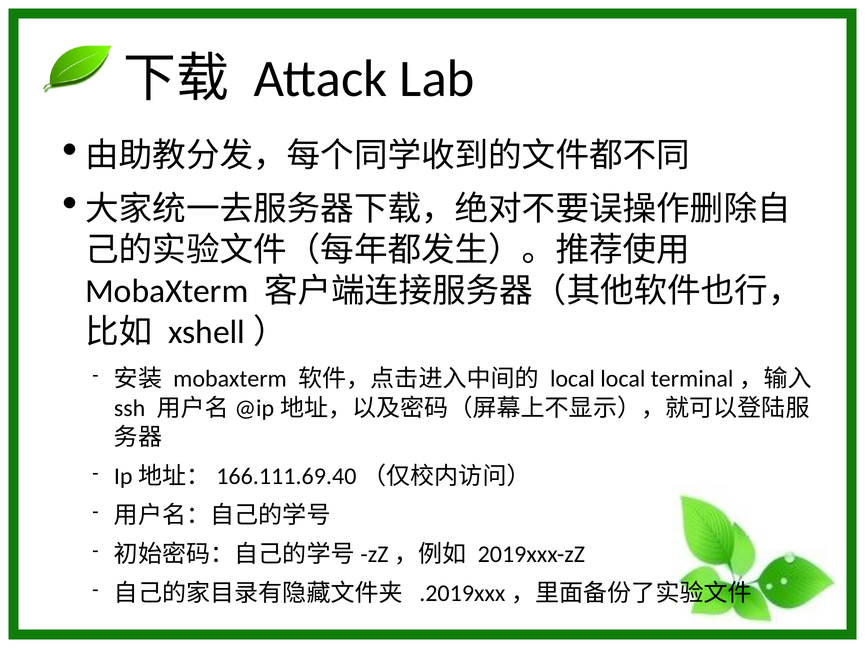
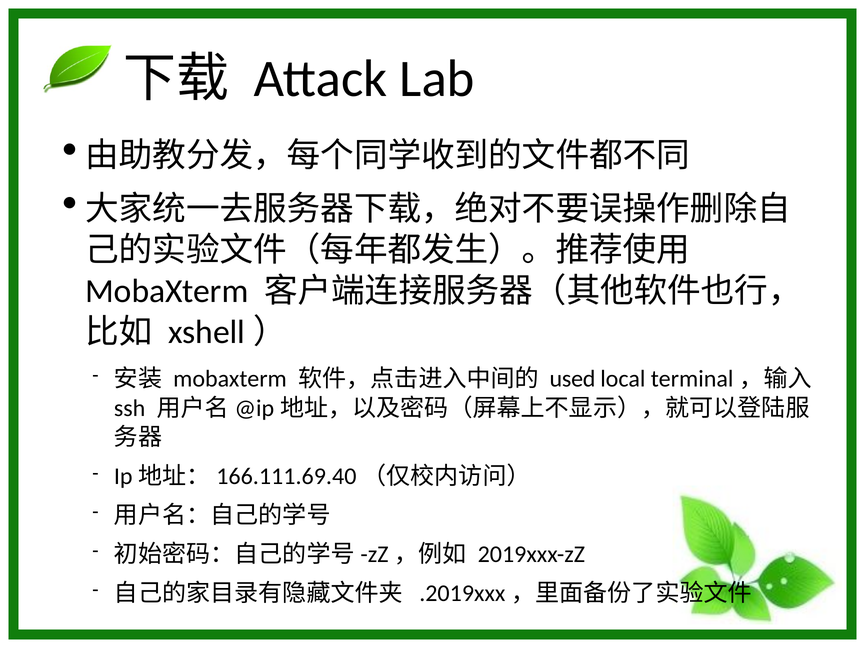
local at (572, 379): local -> used
